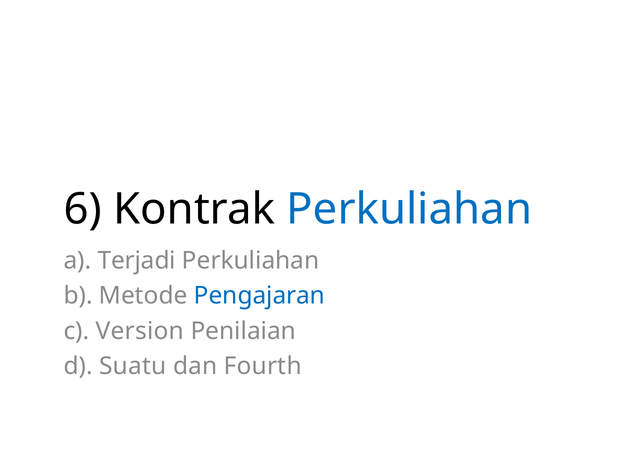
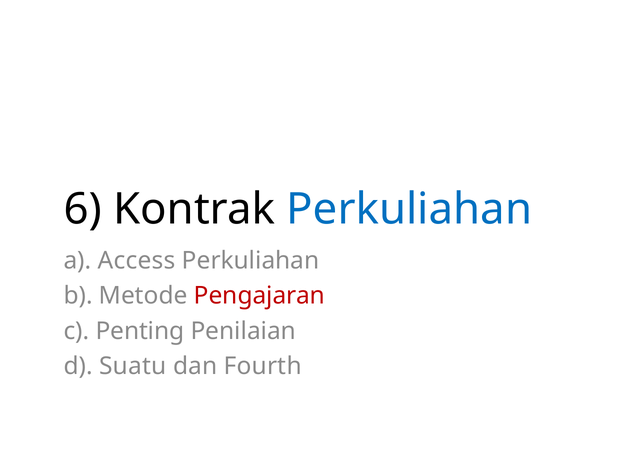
Terjadi: Terjadi -> Access
Pengajaran colour: blue -> red
Version: Version -> Penting
